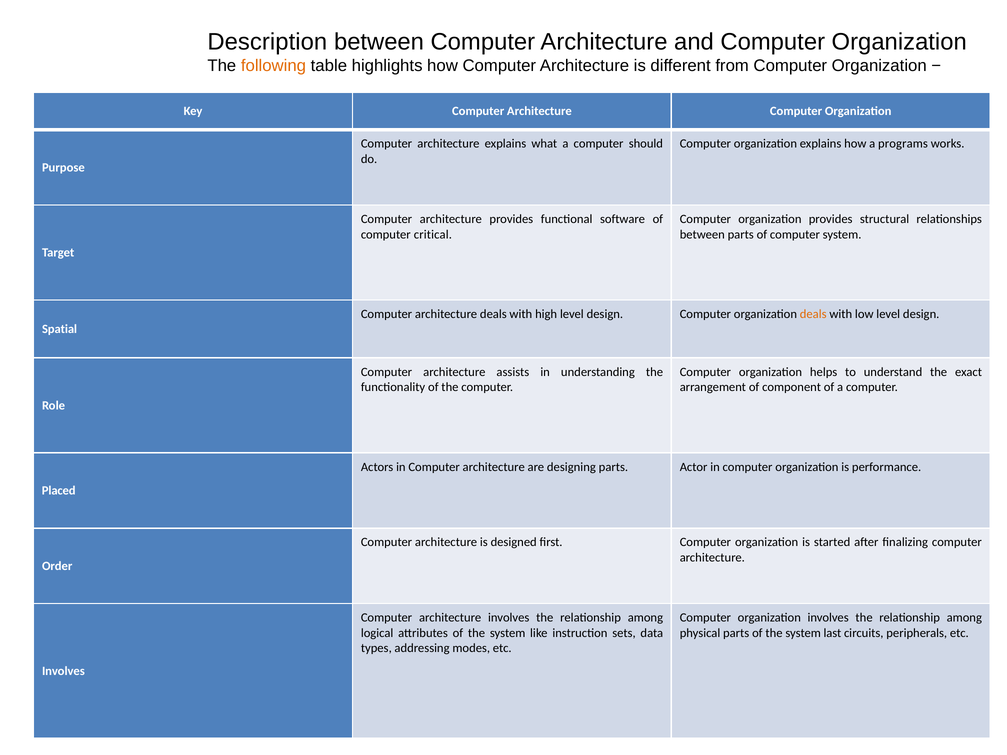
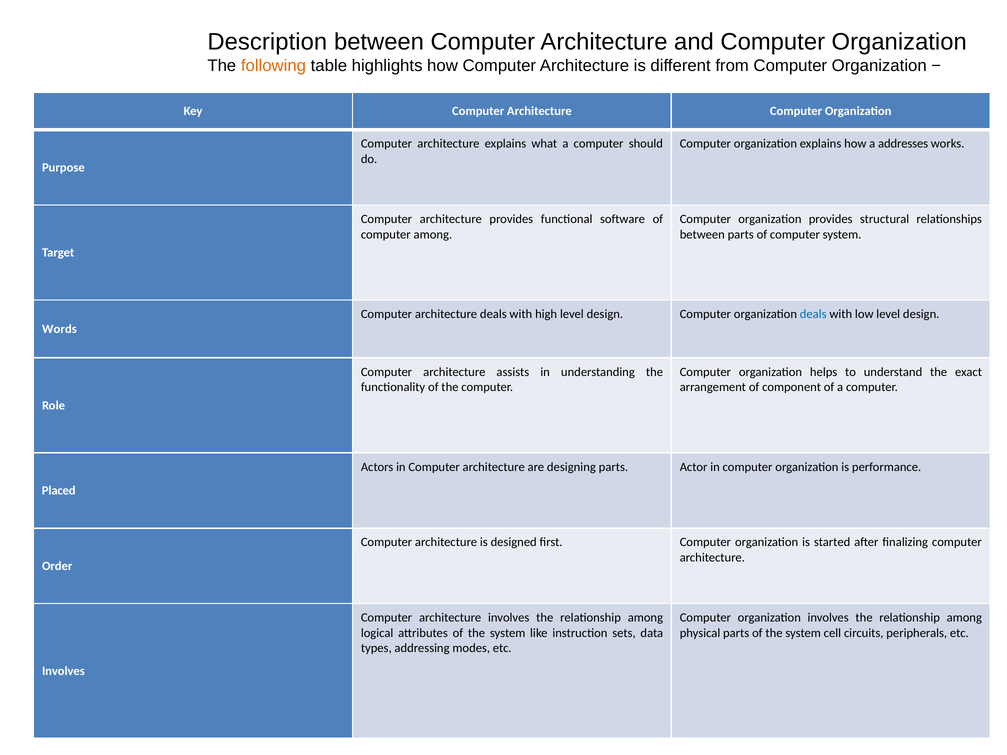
programs: programs -> addresses
computer critical: critical -> among
deals at (813, 314) colour: orange -> blue
Spatial: Spatial -> Words
last: last -> cell
